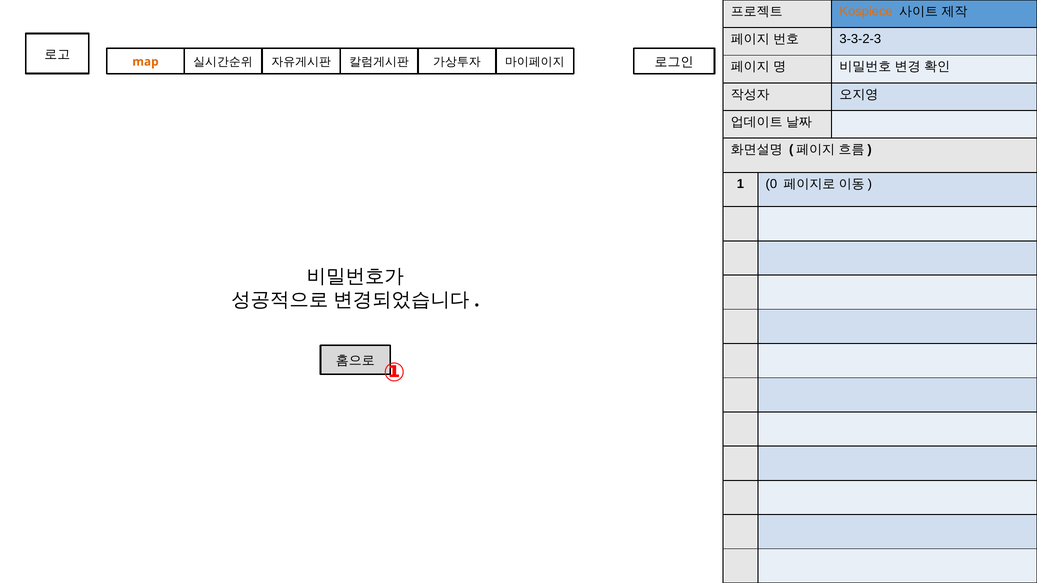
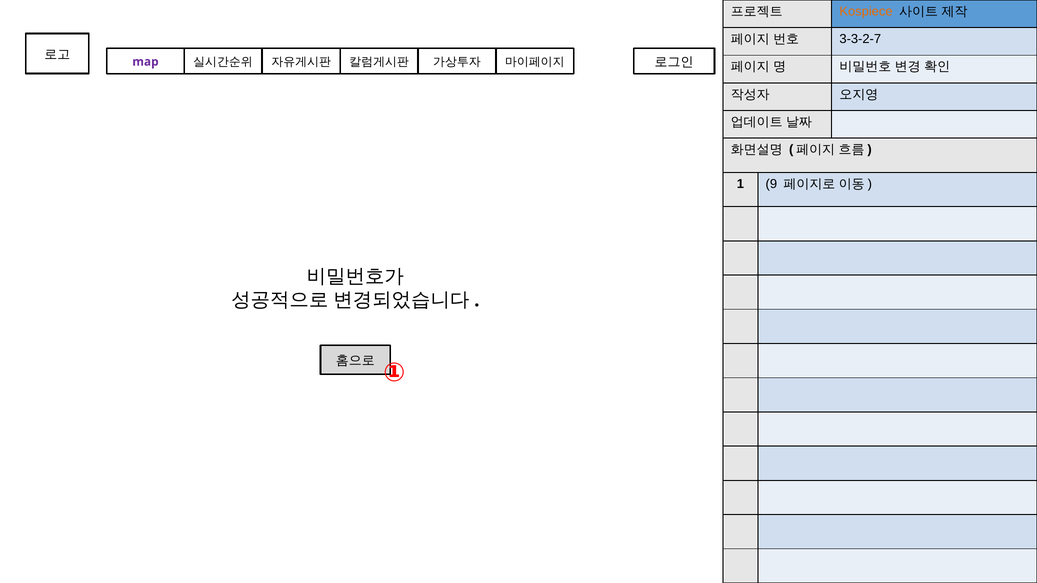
3-3-2-3: 3-3-2-3 -> 3-3-2-7
map colour: orange -> purple
0: 0 -> 9
